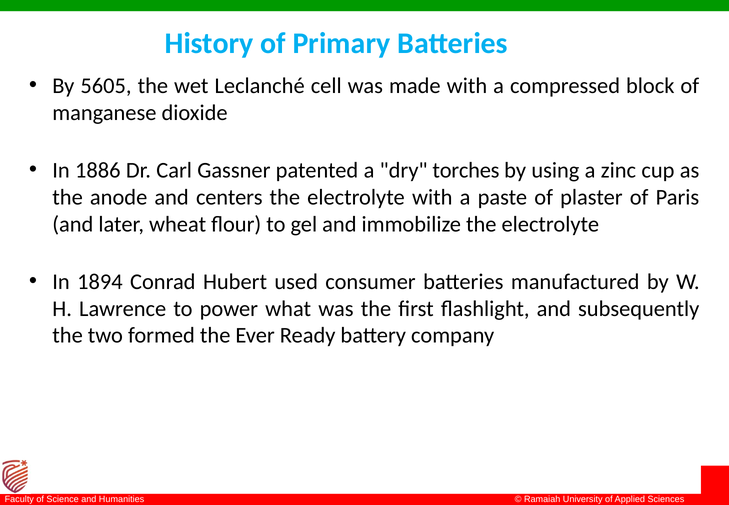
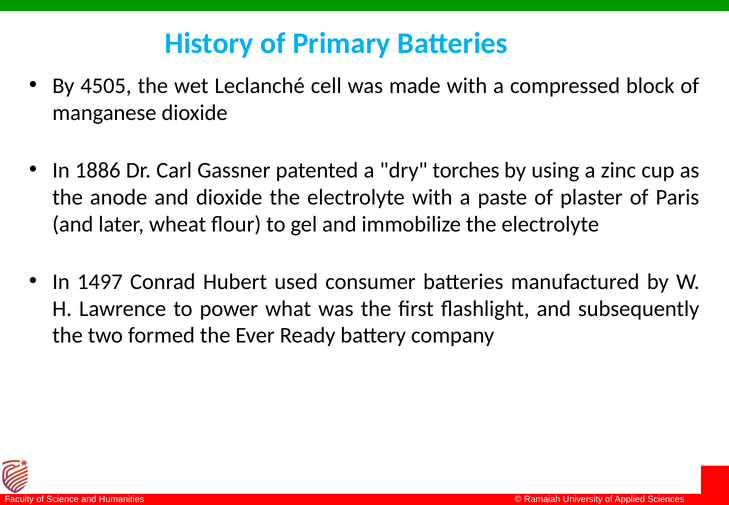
5605: 5605 -> 4505
and centers: centers -> dioxide
1894: 1894 -> 1497
